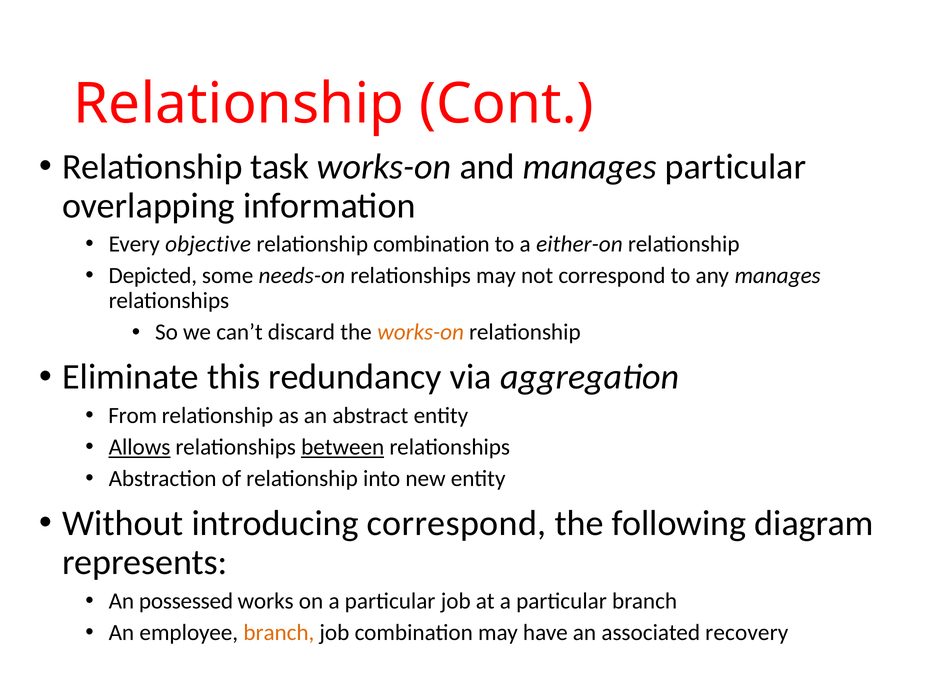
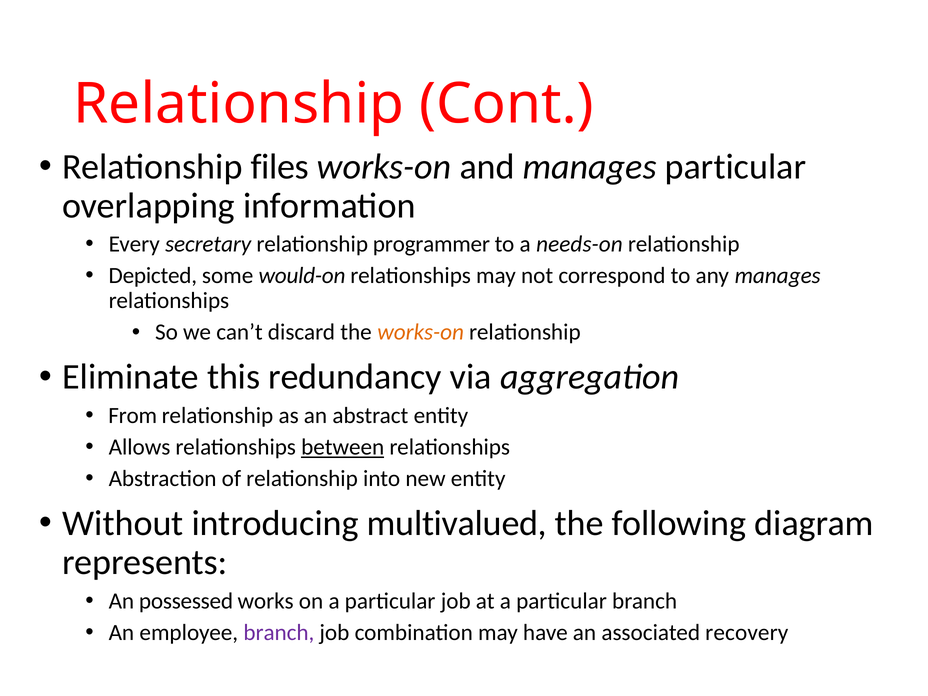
task: task -> files
objective: objective -> secretary
relationship combination: combination -> programmer
either-on: either-on -> needs-on
needs-on: needs-on -> would-on
Allows underline: present -> none
introducing correspond: correspond -> multivalued
branch at (279, 632) colour: orange -> purple
